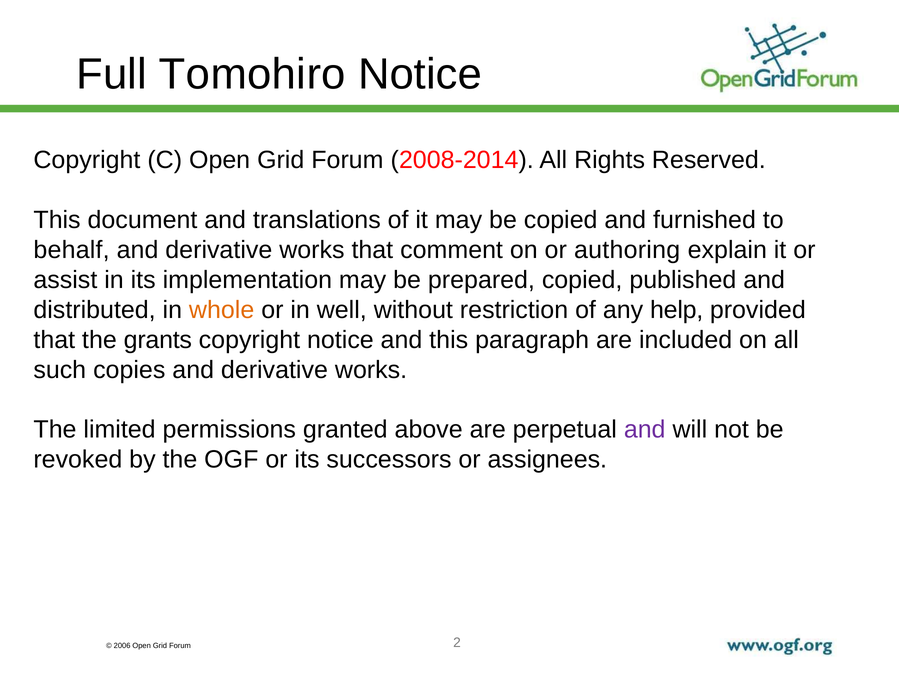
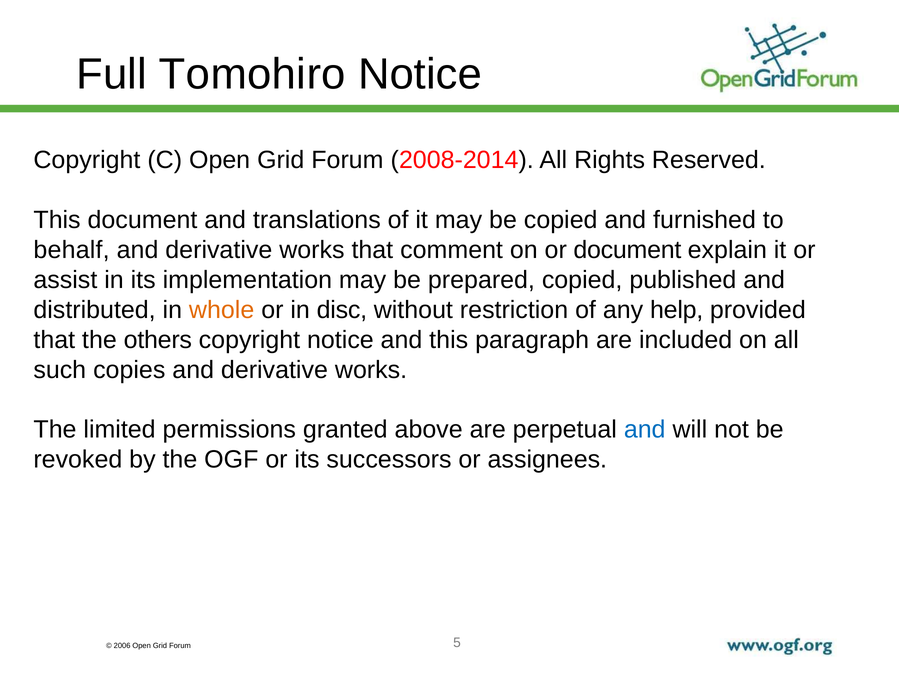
or authoring: authoring -> document
well: well -> disc
grants: grants -> others
and at (645, 430) colour: purple -> blue
2: 2 -> 5
